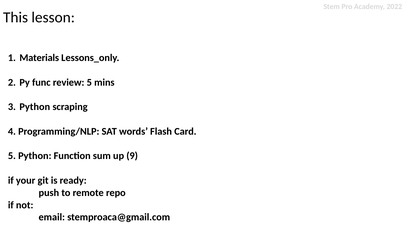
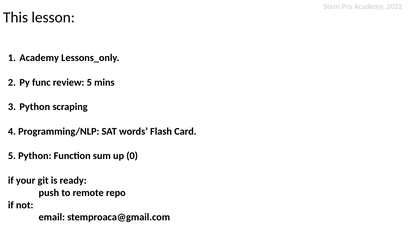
Materials at (39, 58): Materials -> Academy
9: 9 -> 0
